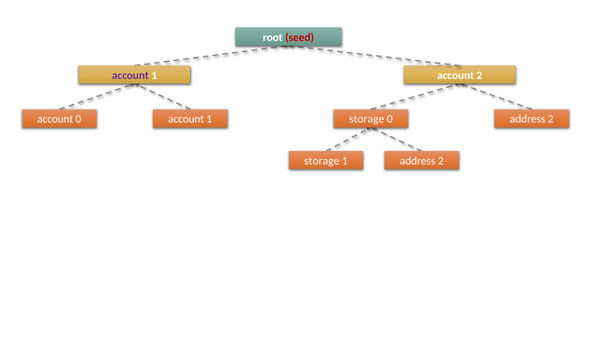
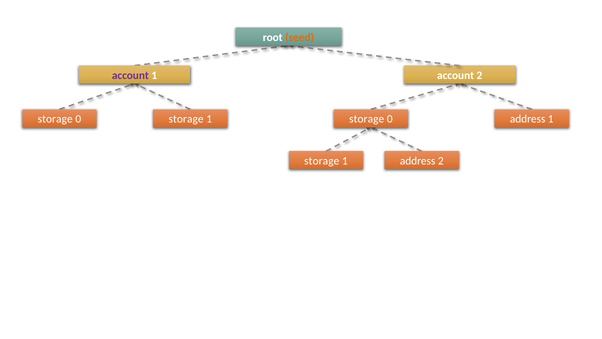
seed colour: red -> orange
account at (55, 119): account -> storage
0 account: account -> storage
0 address 2: 2 -> 1
